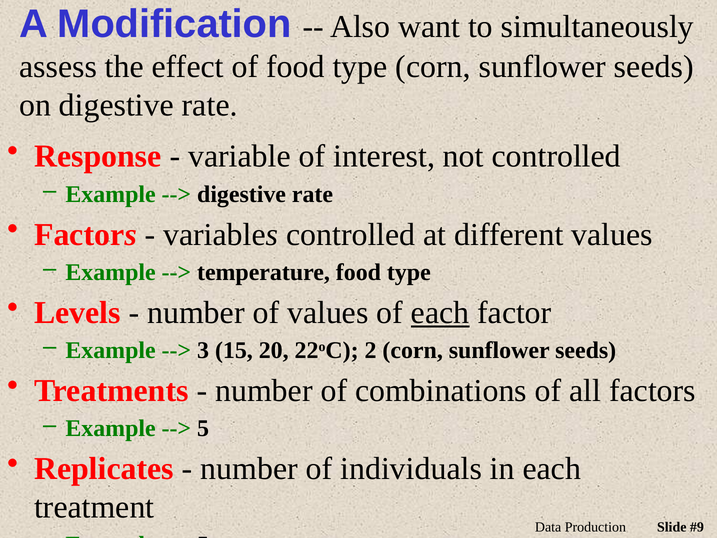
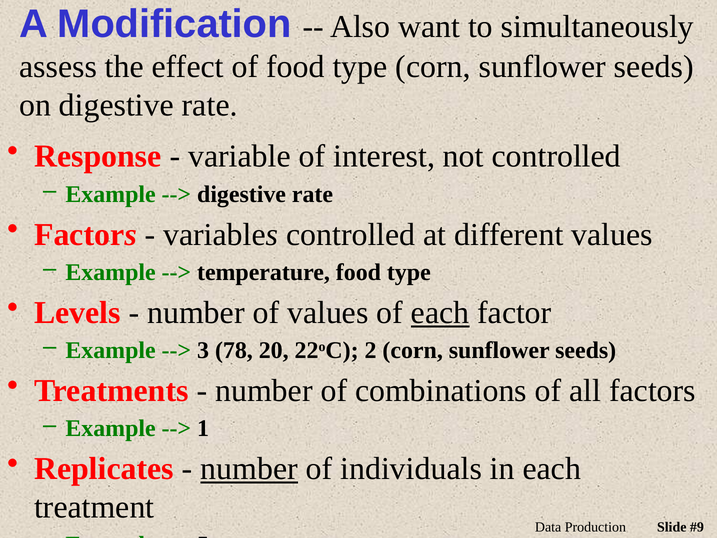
15: 15 -> 78
5 at (203, 428): 5 -> 1
number at (249, 469) underline: none -> present
